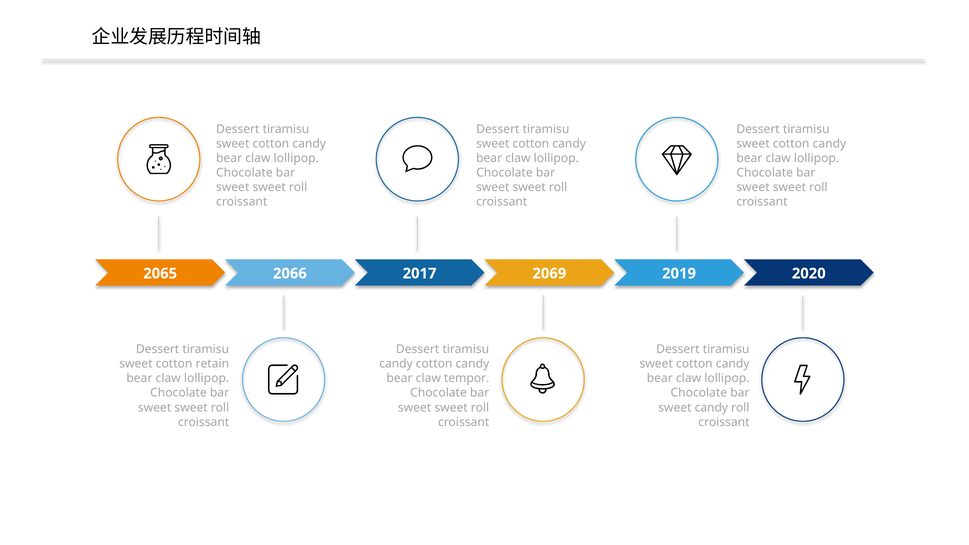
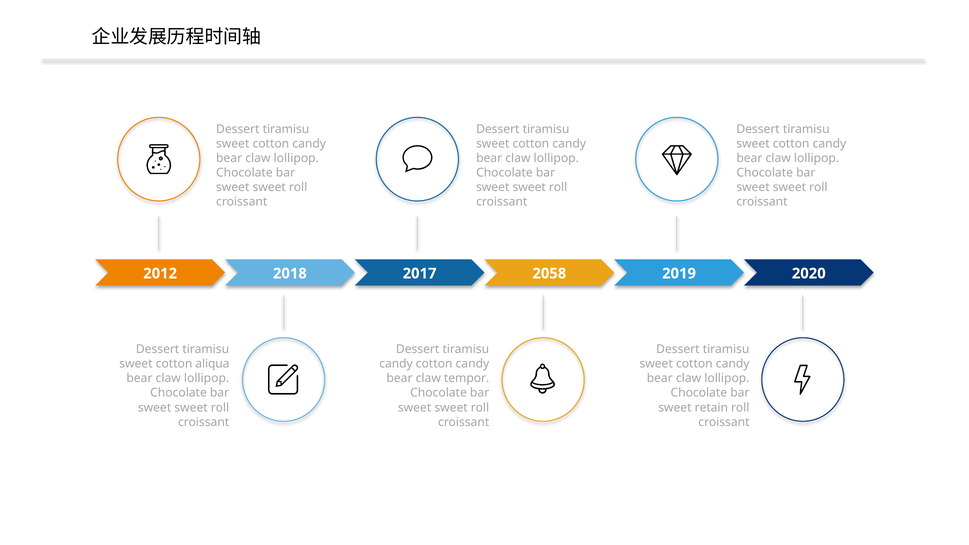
2065: 2065 -> 2012
2066: 2066 -> 2018
2069: 2069 -> 2058
retain: retain -> aliqua
sweet candy: candy -> retain
